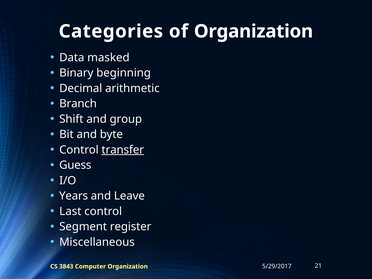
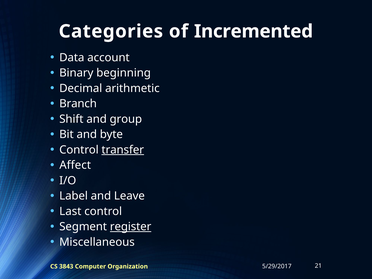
of Organization: Organization -> Incremented
masked: masked -> account
Guess: Guess -> Affect
Years: Years -> Label
register underline: none -> present
